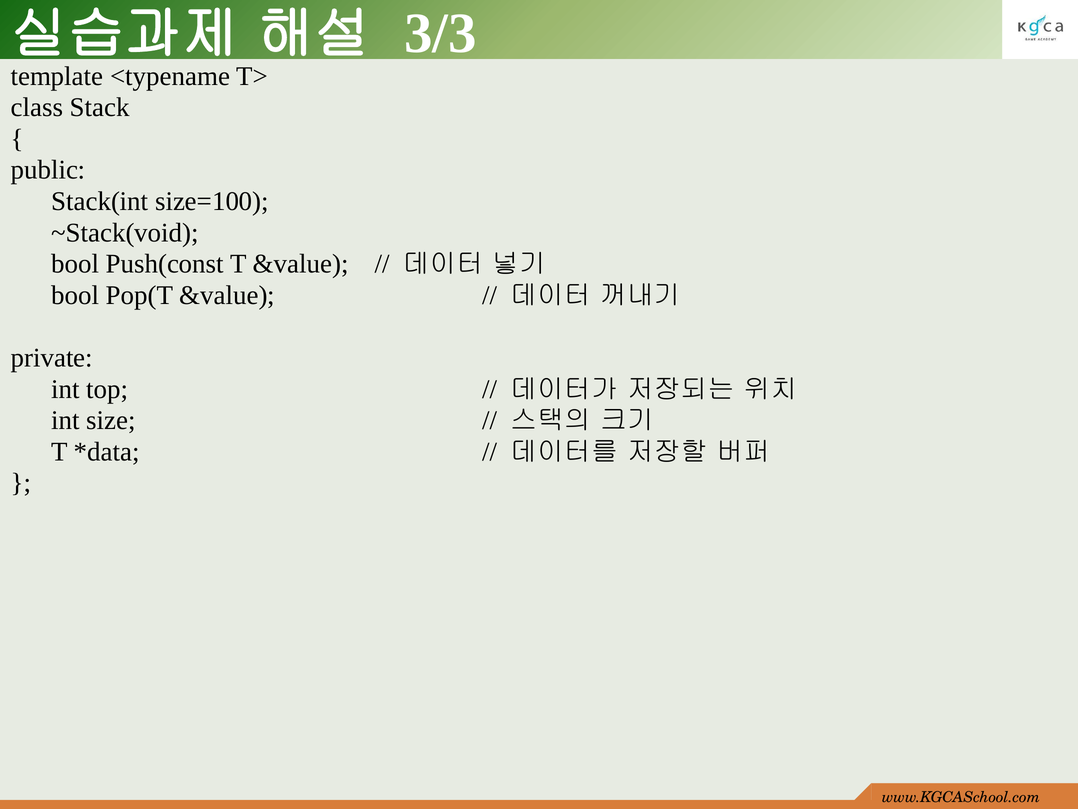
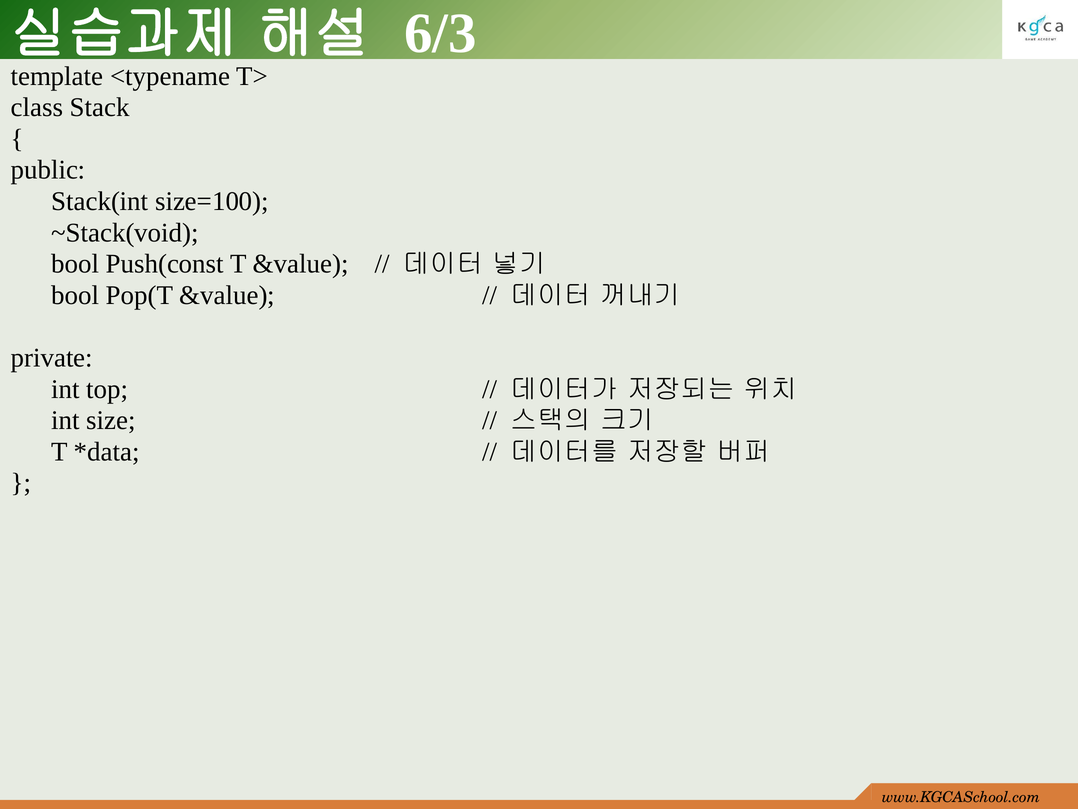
3/3: 3/3 -> 6/3
